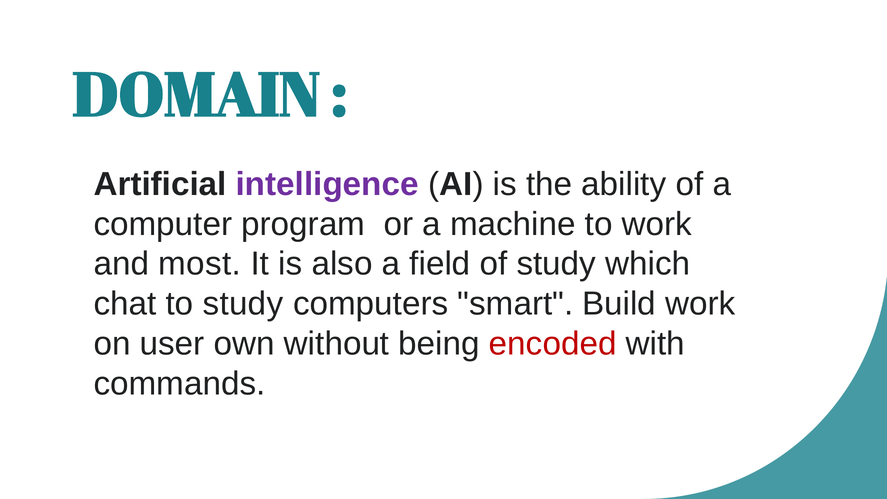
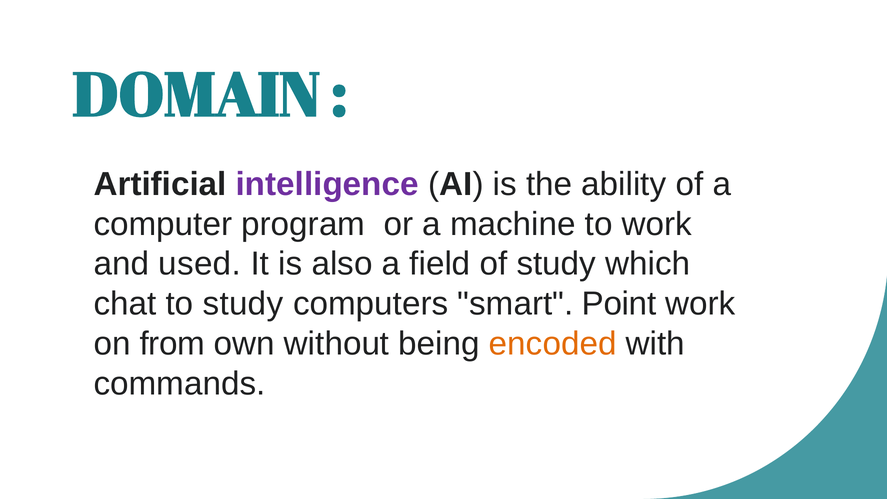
most: most -> used
Build: Build -> Point
user: user -> from
encoded colour: red -> orange
